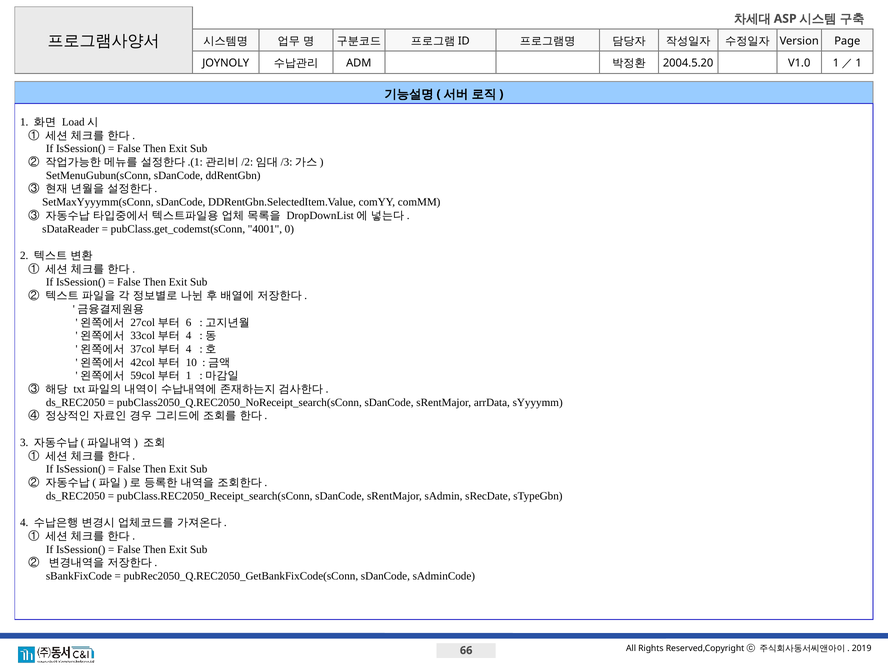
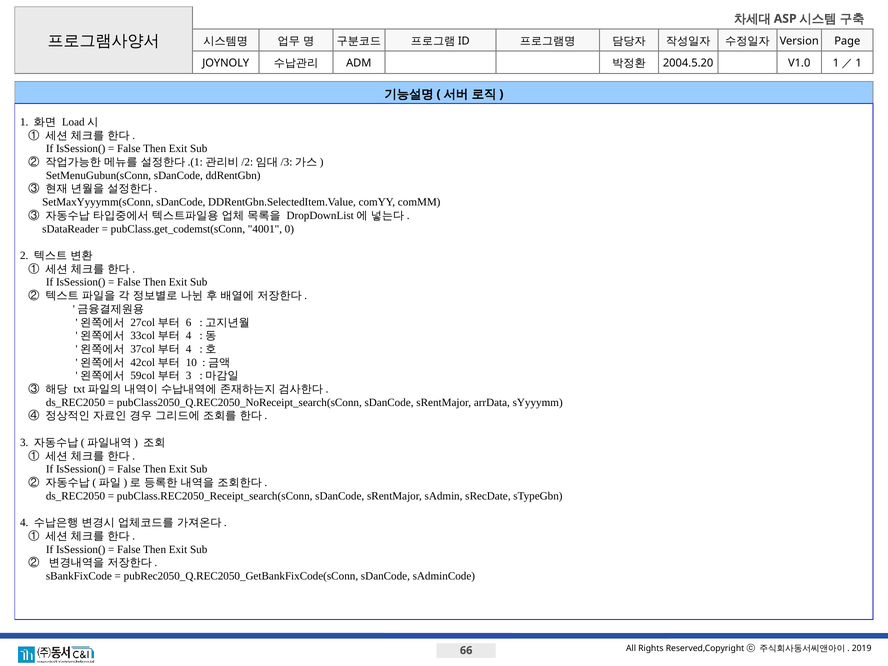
1 at (189, 376): 1 -> 3
